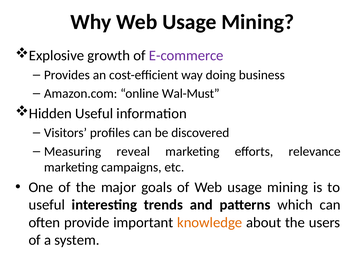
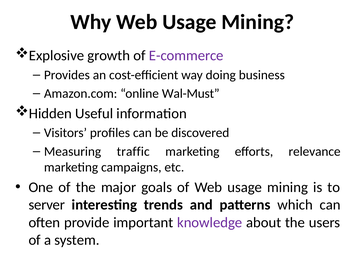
reveal: reveal -> traffic
useful at (47, 205): useful -> server
knowledge colour: orange -> purple
